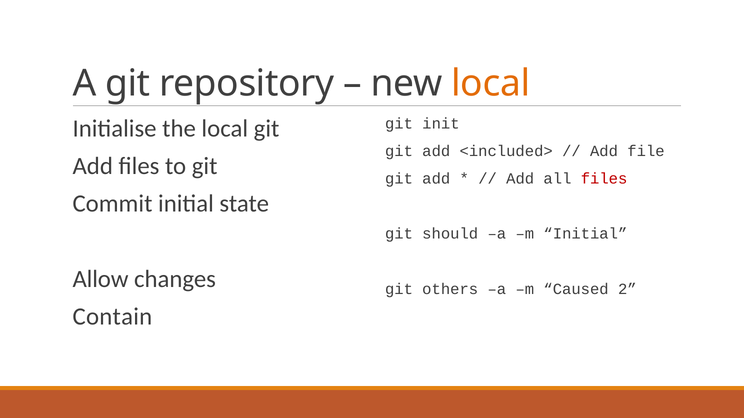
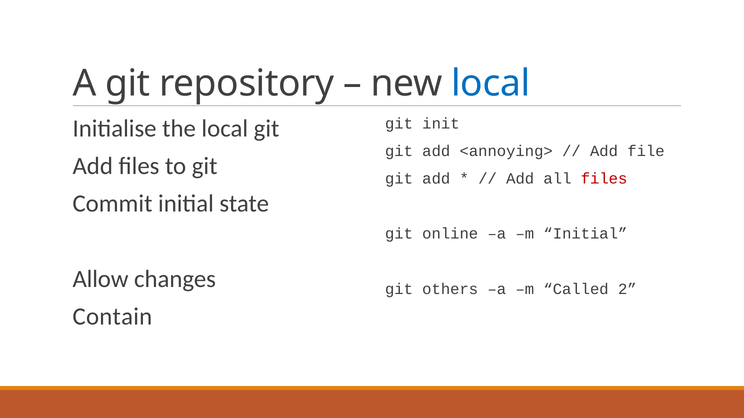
local at (491, 83) colour: orange -> blue
<included>: <included> -> <annoying>
should: should -> online
Caused: Caused -> Called
